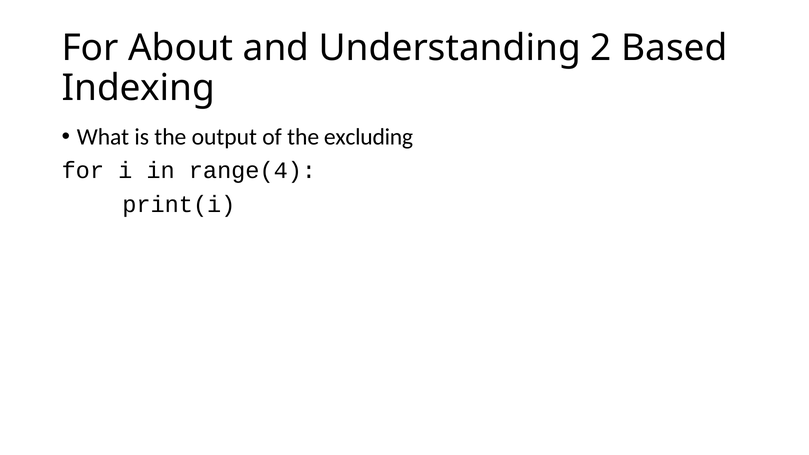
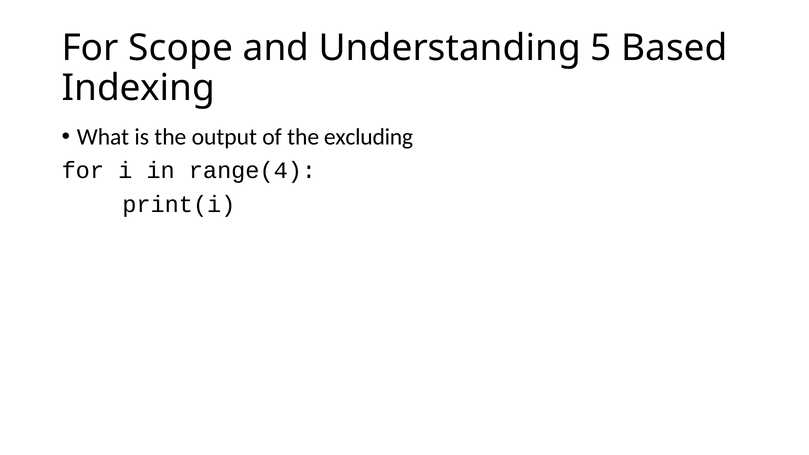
About: About -> Scope
2: 2 -> 5
